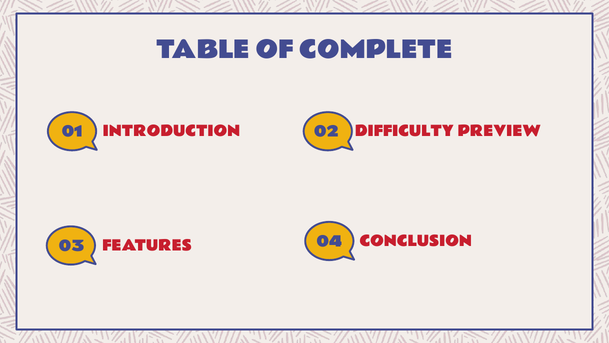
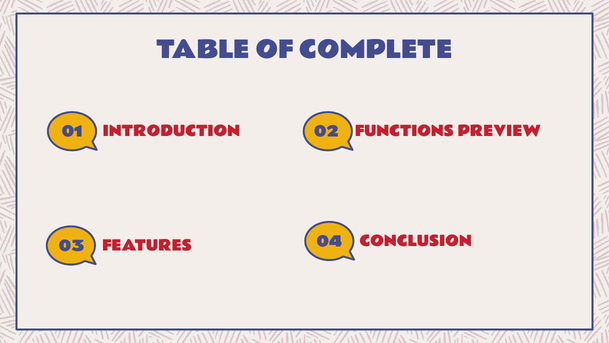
DIFFICULTY: DIFFICULTY -> FUNCTIONS
